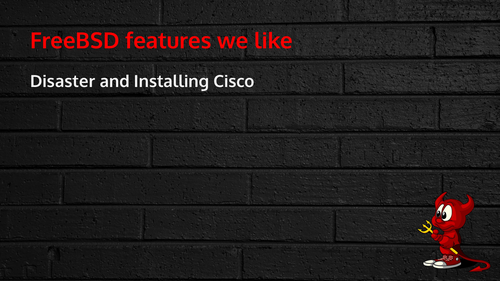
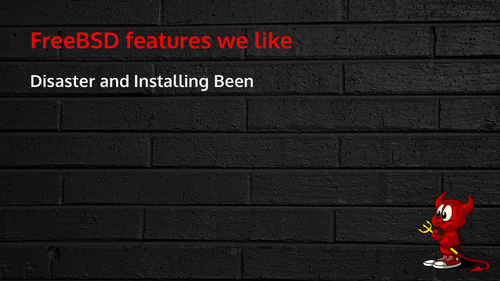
Cisco: Cisco -> Been
